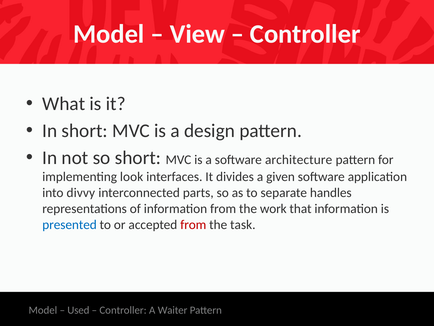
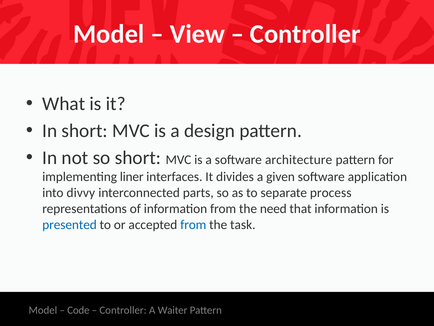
look: look -> liner
handles: handles -> process
work: work -> need
from at (193, 224) colour: red -> blue
Used: Used -> Code
